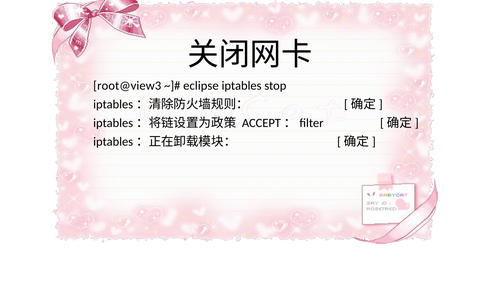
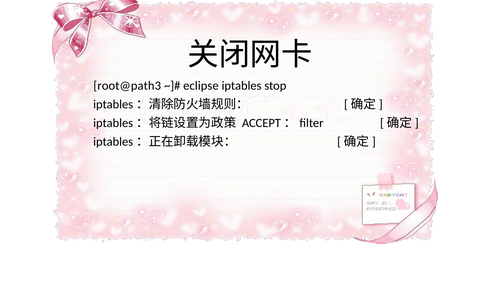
root@view3: root@view3 -> root@path3
